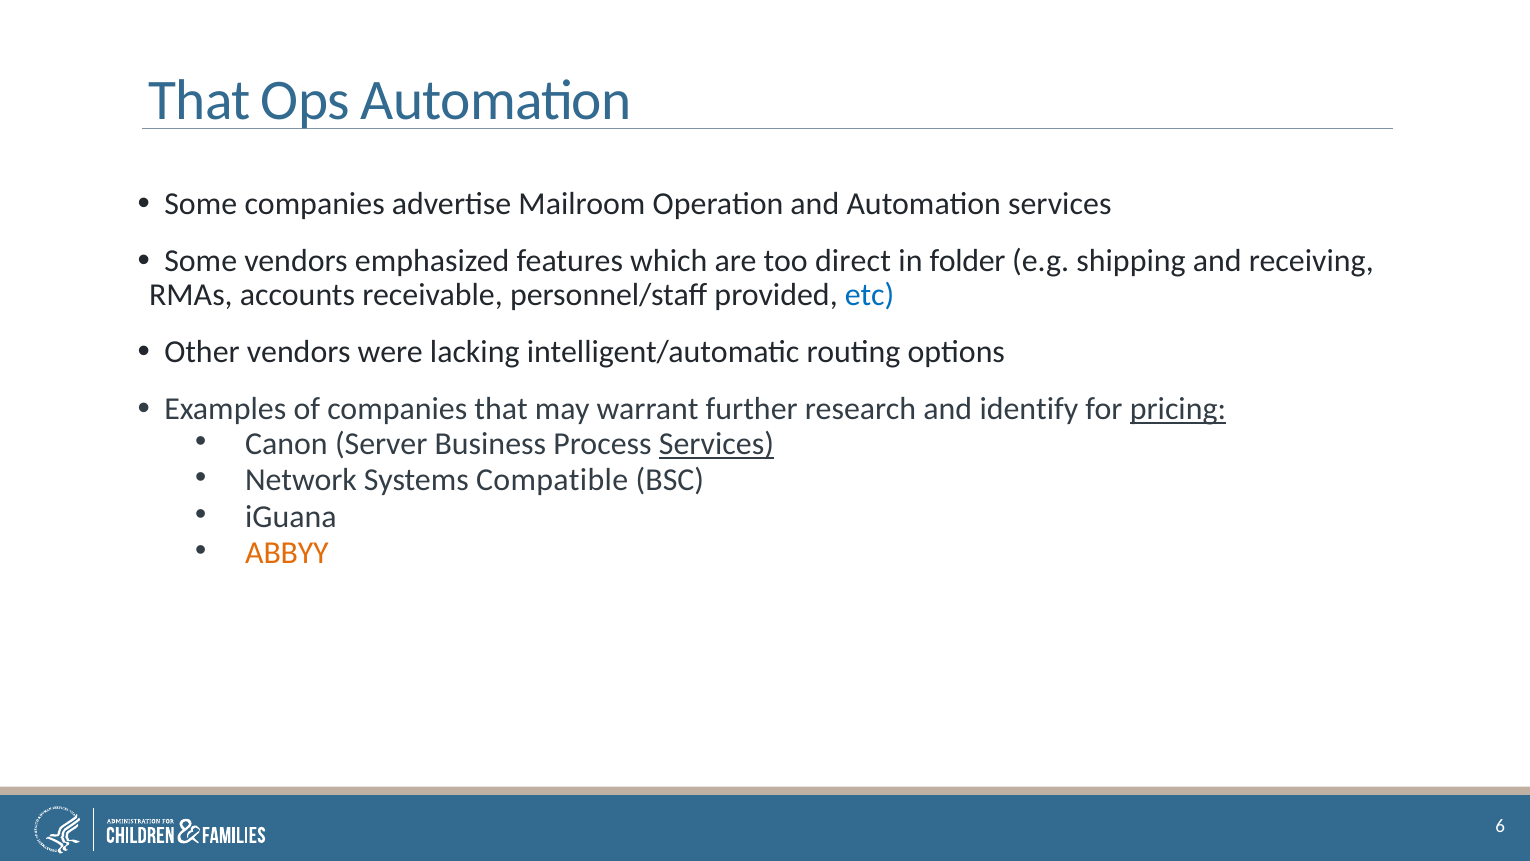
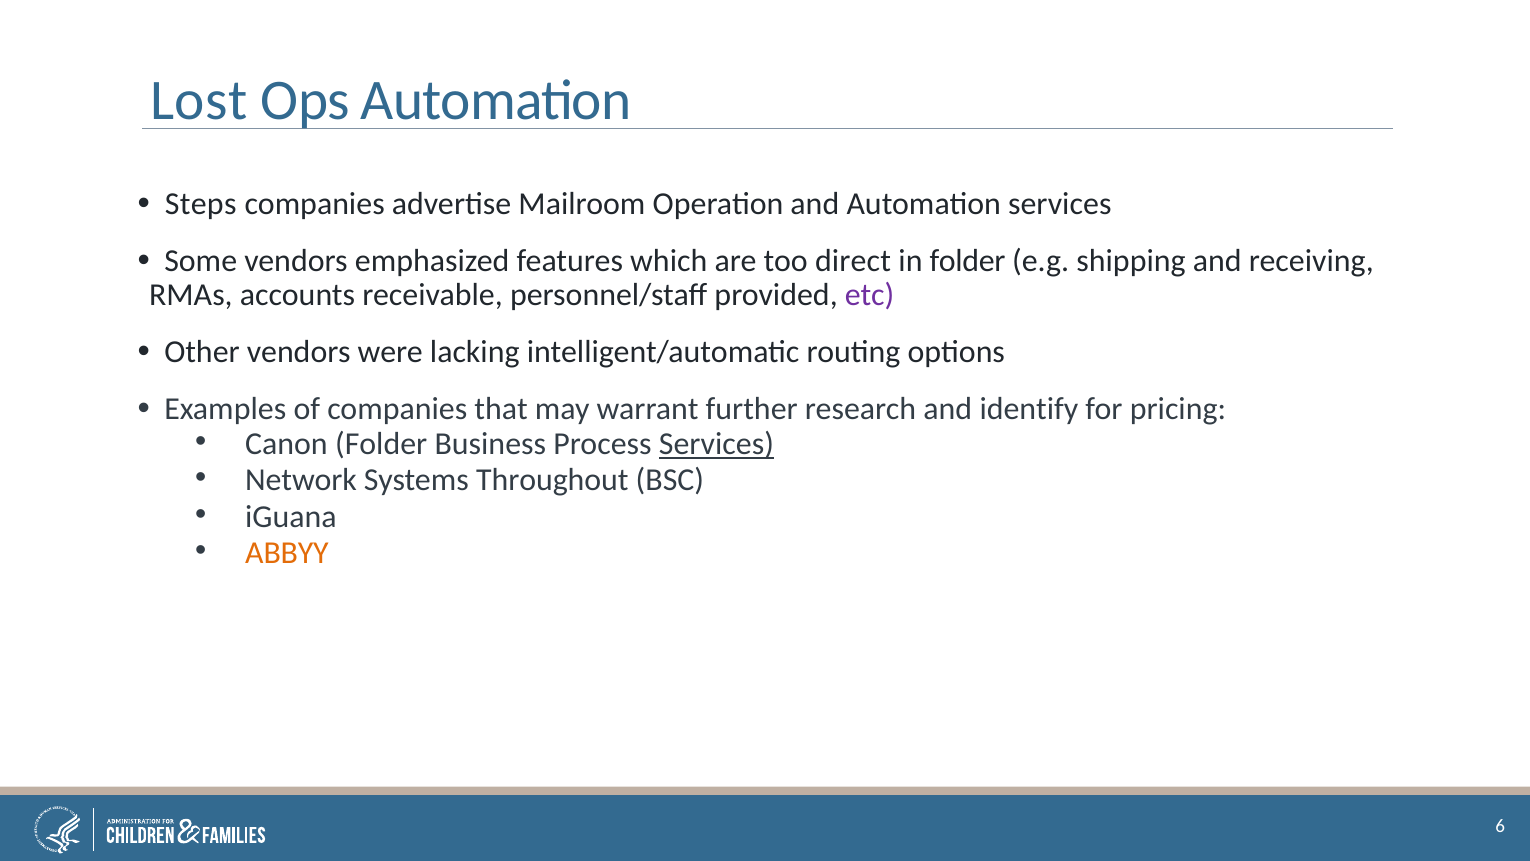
That at (200, 100): That -> Lost
Some at (201, 204): Some -> Steps
etc colour: blue -> purple
pricing underline: present -> none
Canon Server: Server -> Folder
Compatible: Compatible -> Throughout
